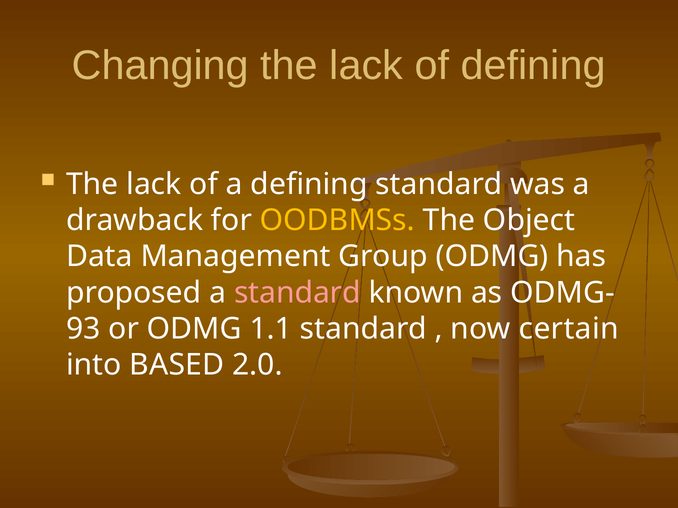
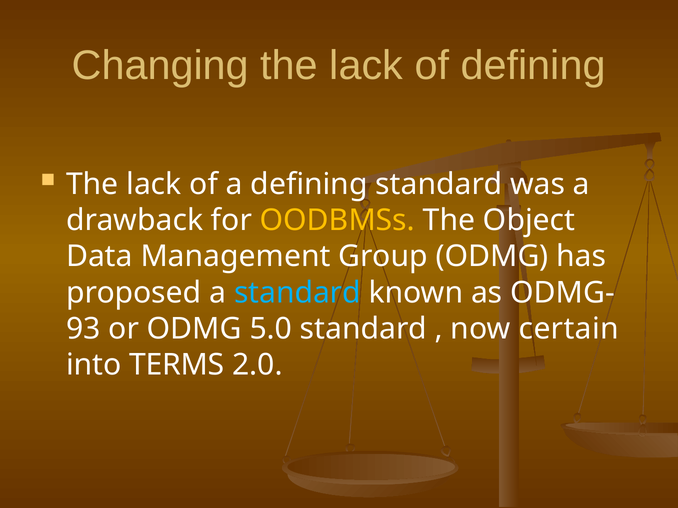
standard at (297, 293) colour: pink -> light blue
1.1: 1.1 -> 5.0
BASED: BASED -> TERMS
